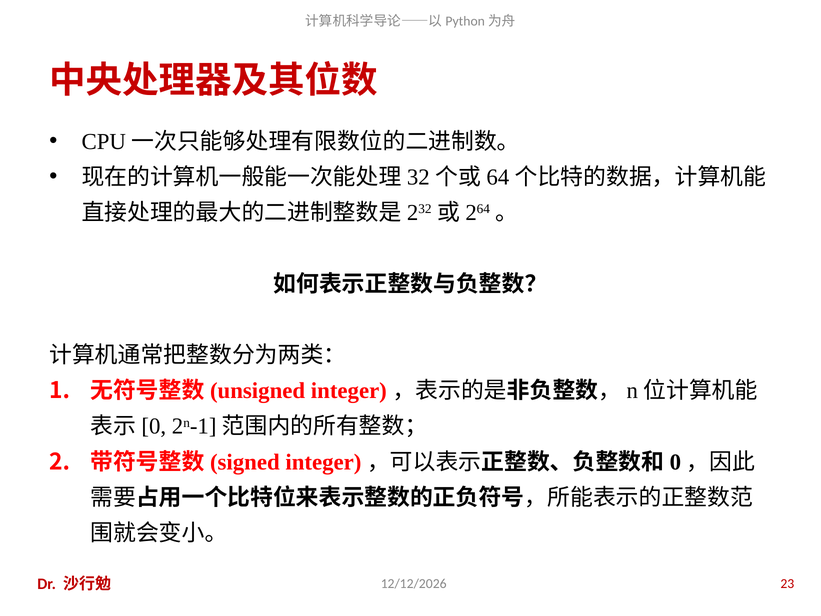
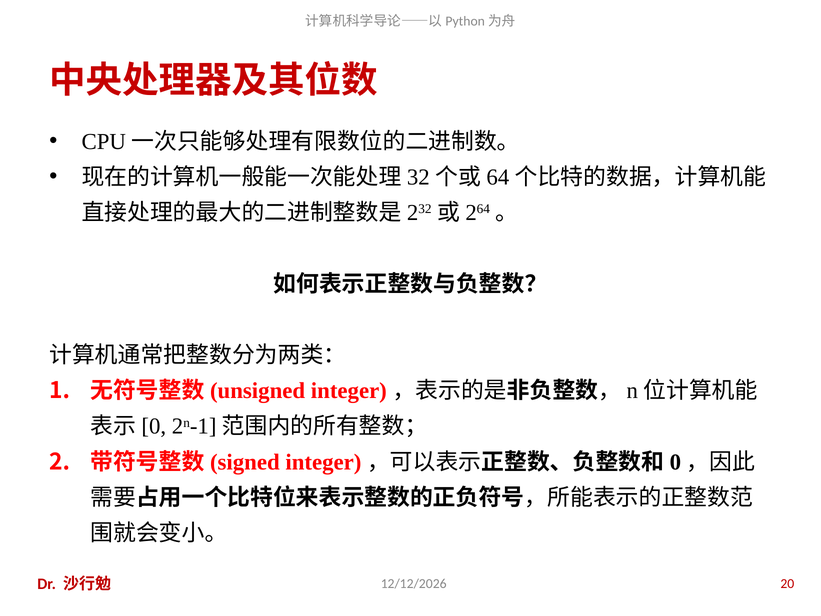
23: 23 -> 20
